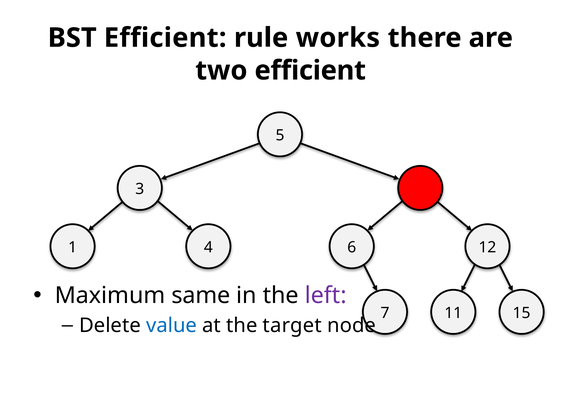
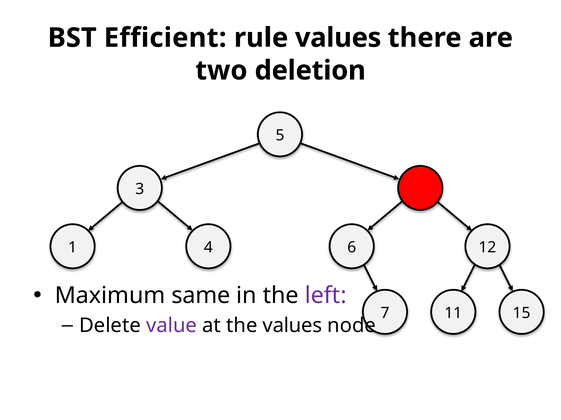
rule works: works -> values
two efficient: efficient -> deletion
value colour: blue -> purple
the target: target -> values
